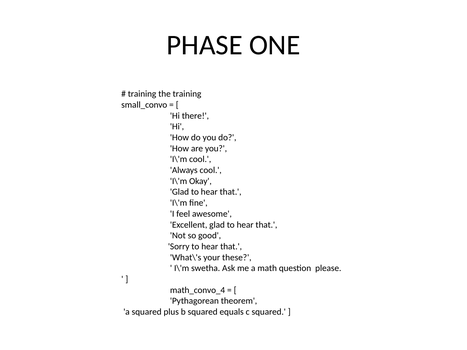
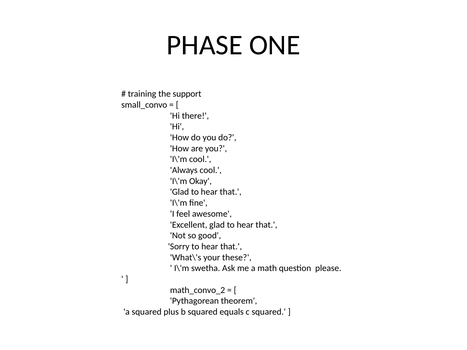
the training: training -> support
math_convo_4: math_convo_4 -> math_convo_2
